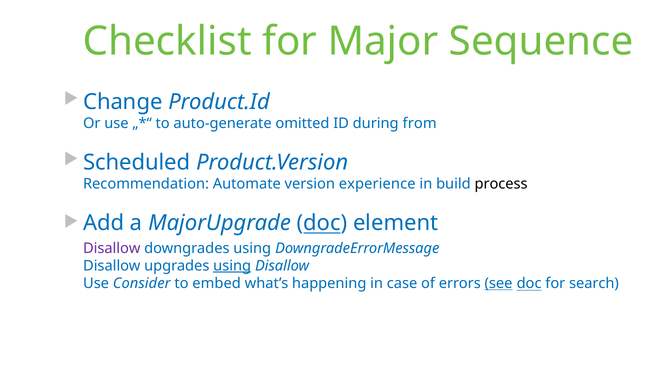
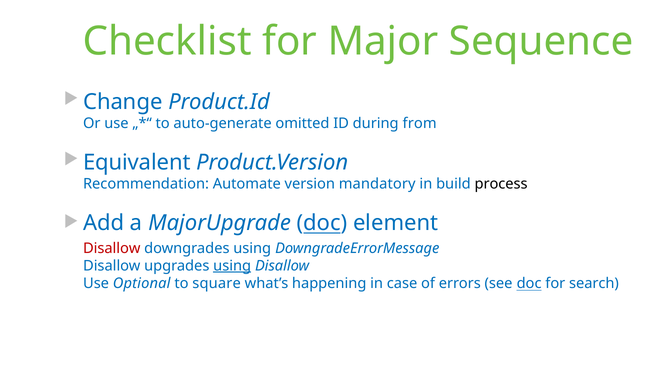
Scheduled: Scheduled -> Equivalent
experience: experience -> mandatory
Disallow at (112, 248) colour: purple -> red
Consider: Consider -> Optional
embed: embed -> square
see underline: present -> none
